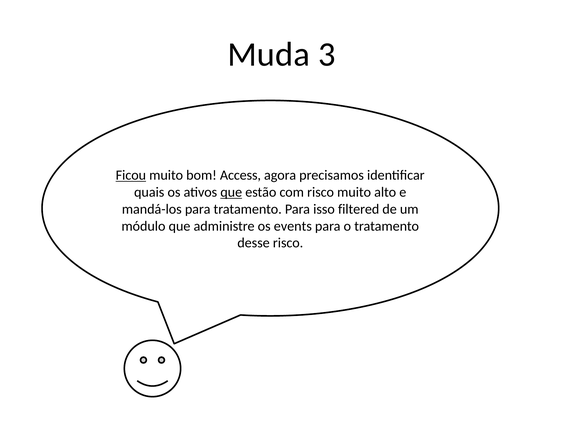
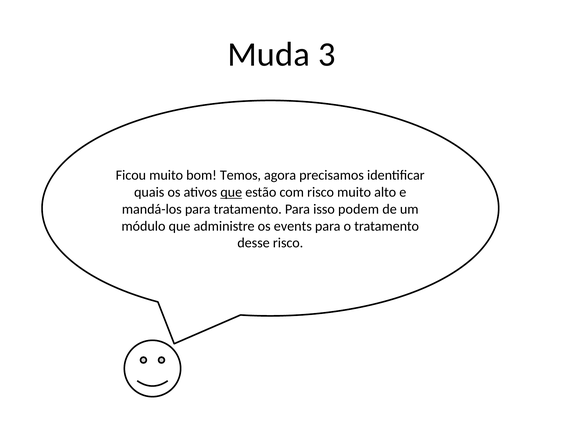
Ficou underline: present -> none
Access: Access -> Temos
filtered: filtered -> podem
